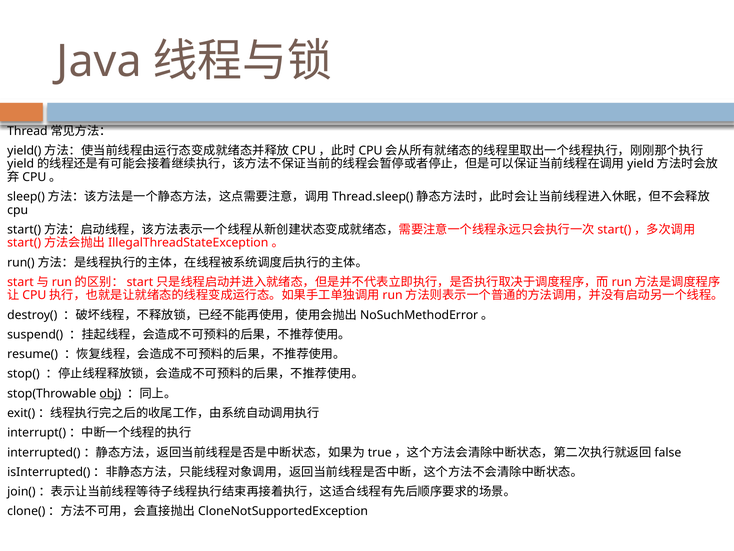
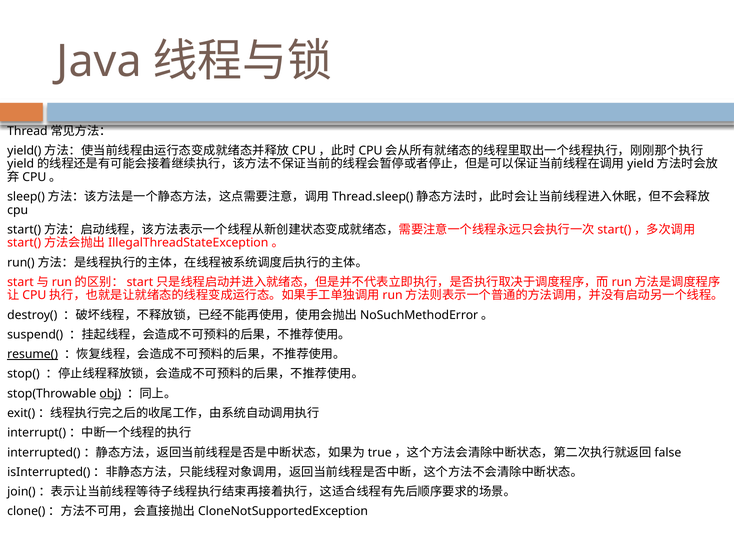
resume( underline: none -> present
